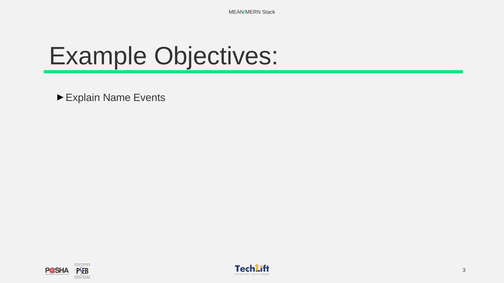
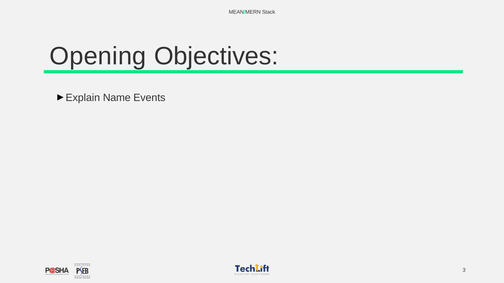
Example: Example -> Opening
